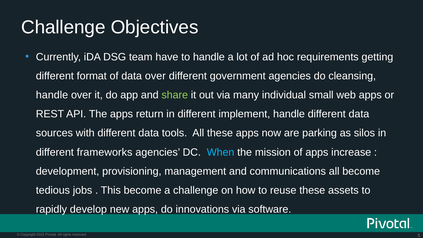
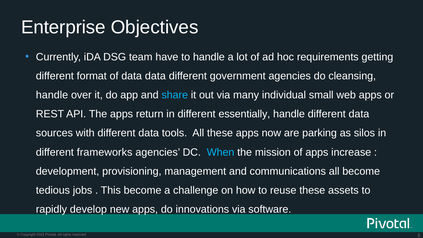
Challenge at (63, 27): Challenge -> Enterprise
data over: over -> data
share colour: light green -> light blue
implement: implement -> essentially
